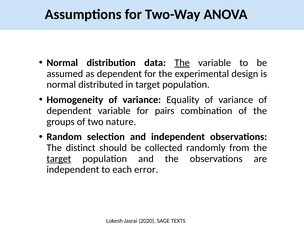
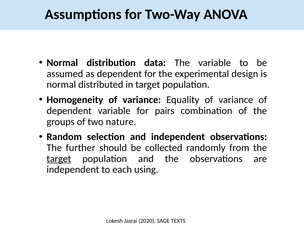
The at (182, 63) underline: present -> none
distinct: distinct -> further
error: error -> using
